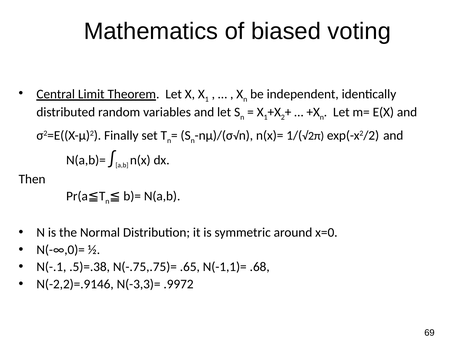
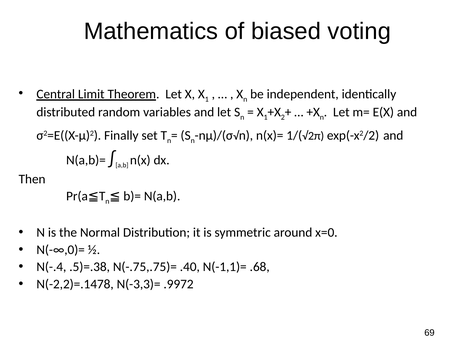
N(-.1: N(-.1 -> N(-.4
.65: .65 -> .40
N(-2,2)=.9146: N(-2,2)=.9146 -> N(-2,2)=.1478
